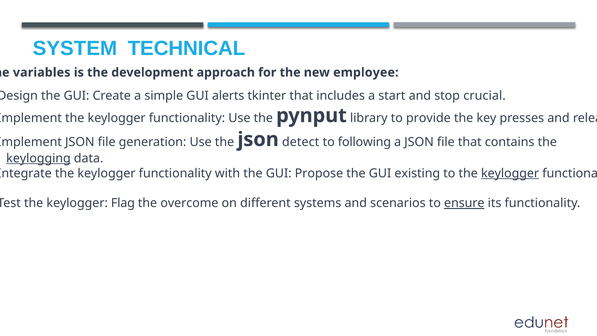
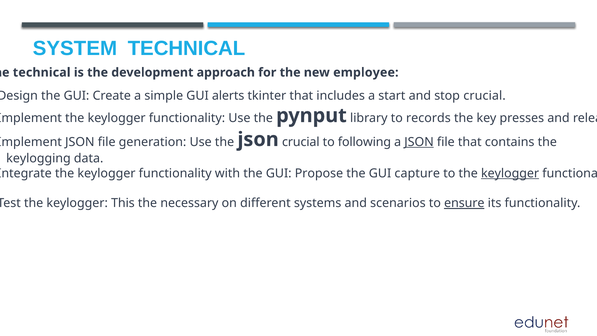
variables at (42, 72): variables -> technical
provide: provide -> records
json detect: detect -> crucial
JSON at (419, 142) underline: none -> present
keylogging underline: present -> none
existing: existing -> capture
Flag: Flag -> This
overcome: overcome -> necessary
